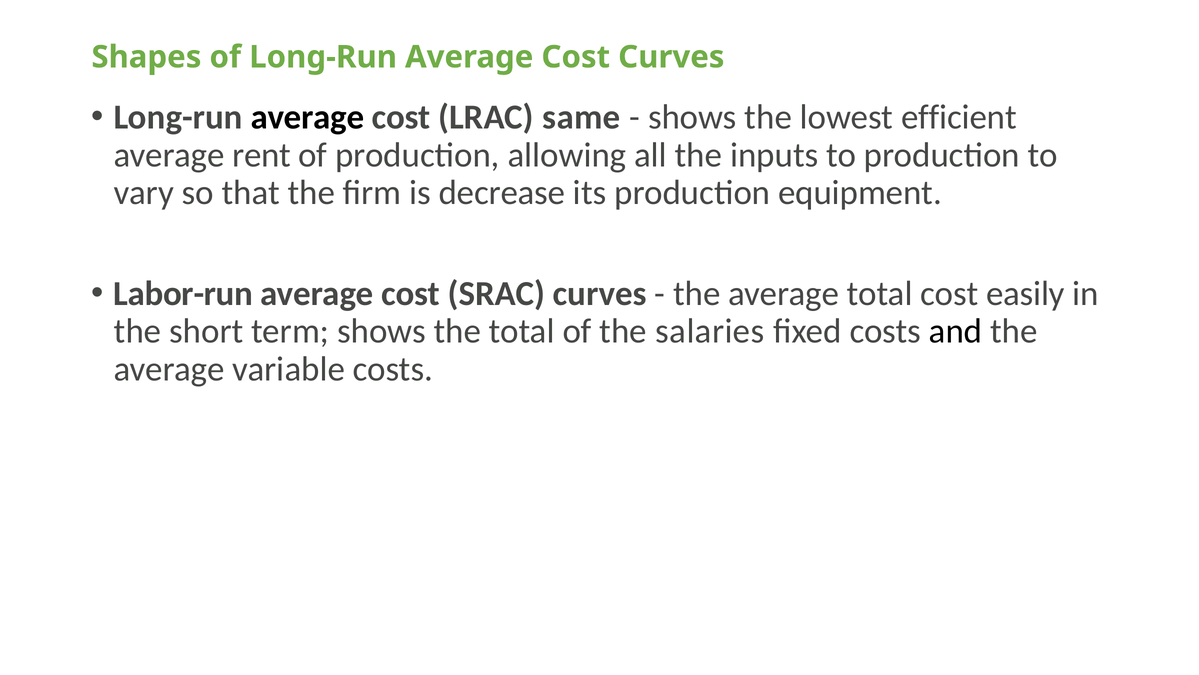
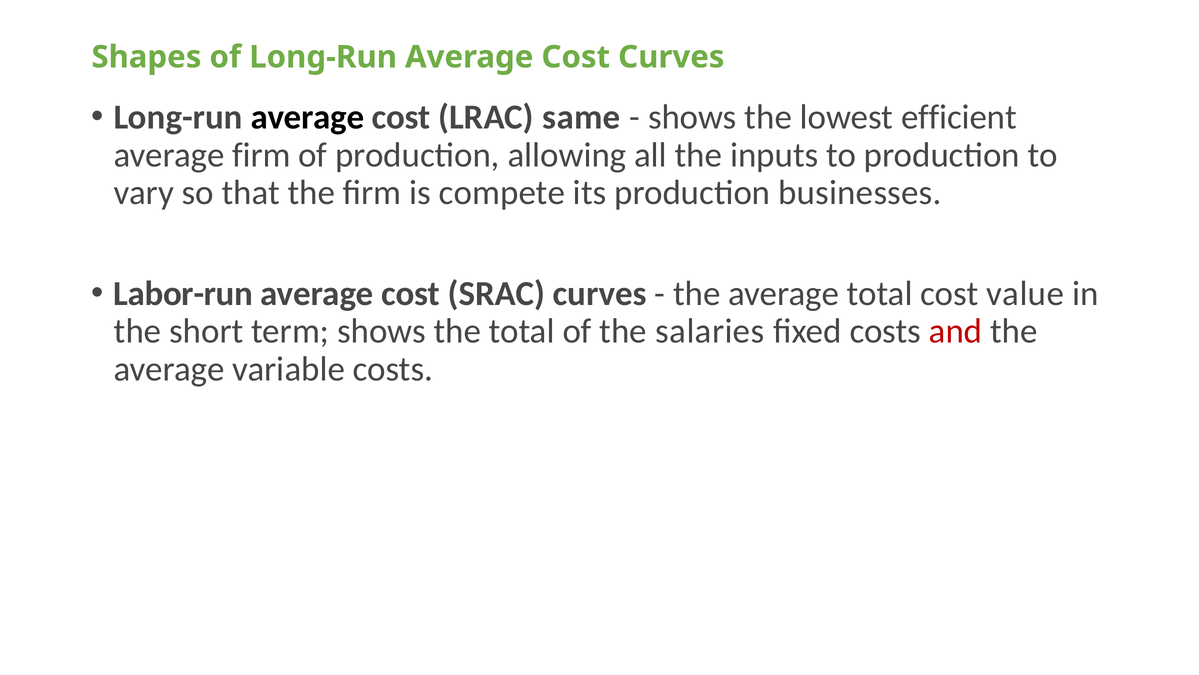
average rent: rent -> firm
decrease: decrease -> compete
equipment: equipment -> businesses
easily: easily -> value
and colour: black -> red
